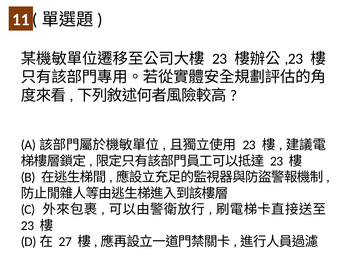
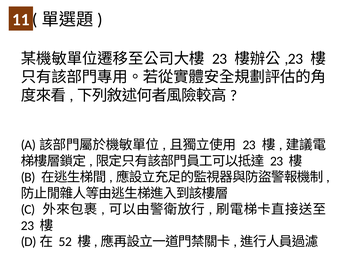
27: 27 -> 52
